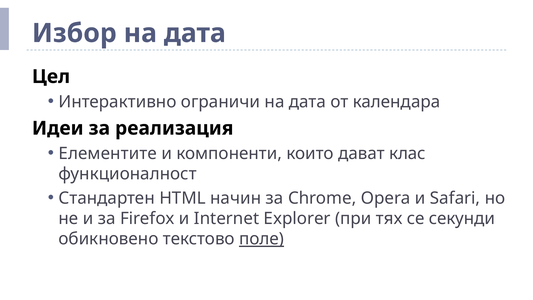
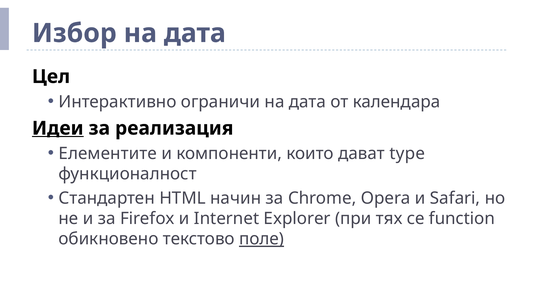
Идеи underline: none -> present
клас: клас -> type
секунди: секунди -> function
